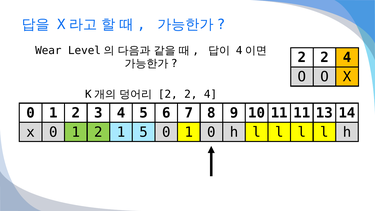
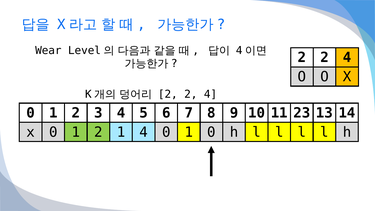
11 11: 11 -> 23
1 5: 5 -> 4
